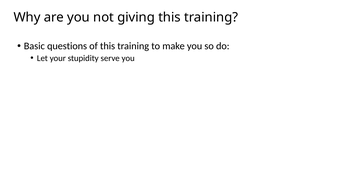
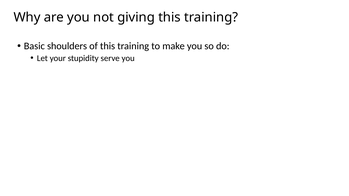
questions: questions -> shoulders
